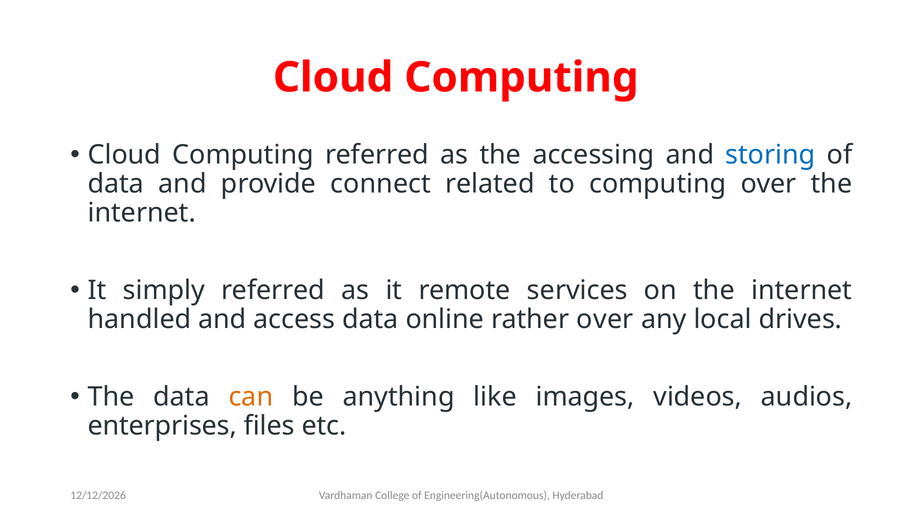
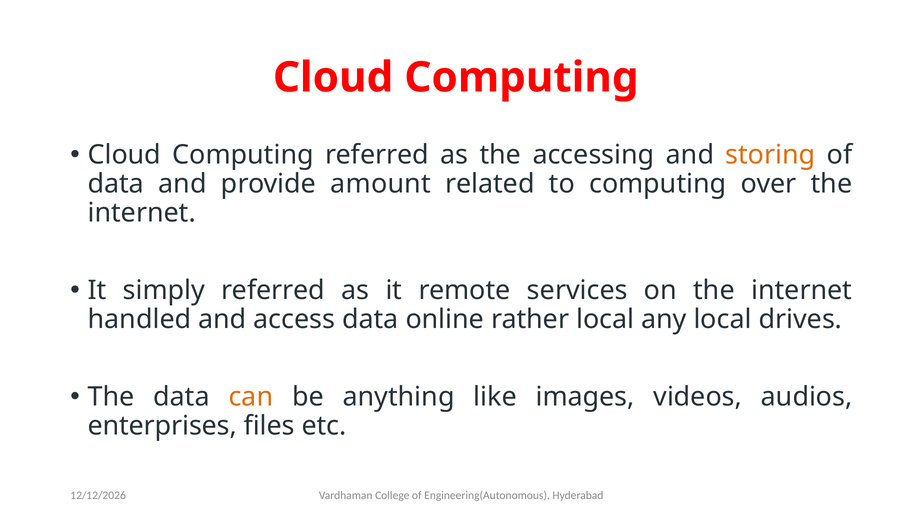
storing colour: blue -> orange
connect: connect -> amount
rather over: over -> local
